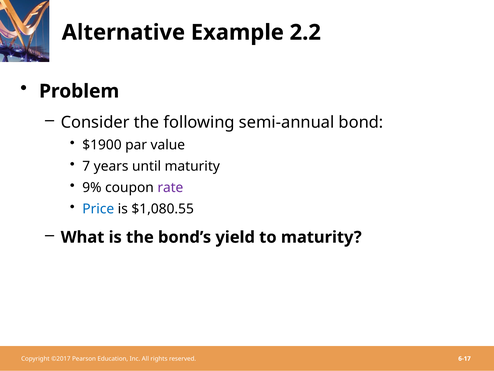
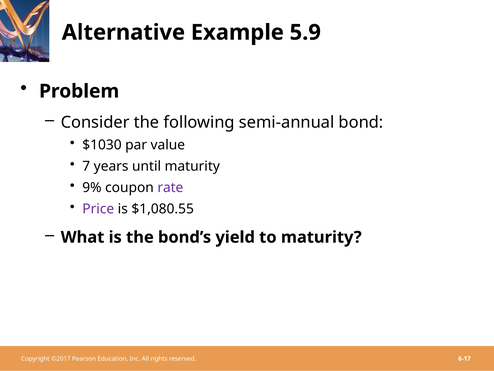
2.2: 2.2 -> 5.9
$1900: $1900 -> $1030
Price colour: blue -> purple
